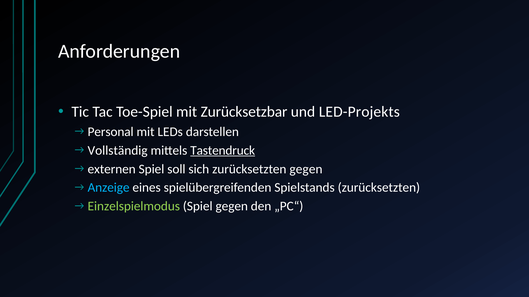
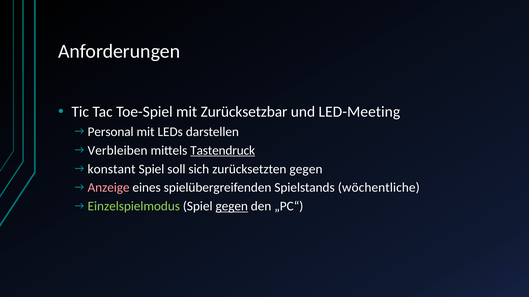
LED-Projekts: LED-Projekts -> LED-Meeting
Vollständig: Vollständig -> Verbleiben
externen: externen -> konstant
Anzeige colour: light blue -> pink
Spielstands zurücksetzten: zurücksetzten -> wöchentliche
gegen at (232, 207) underline: none -> present
